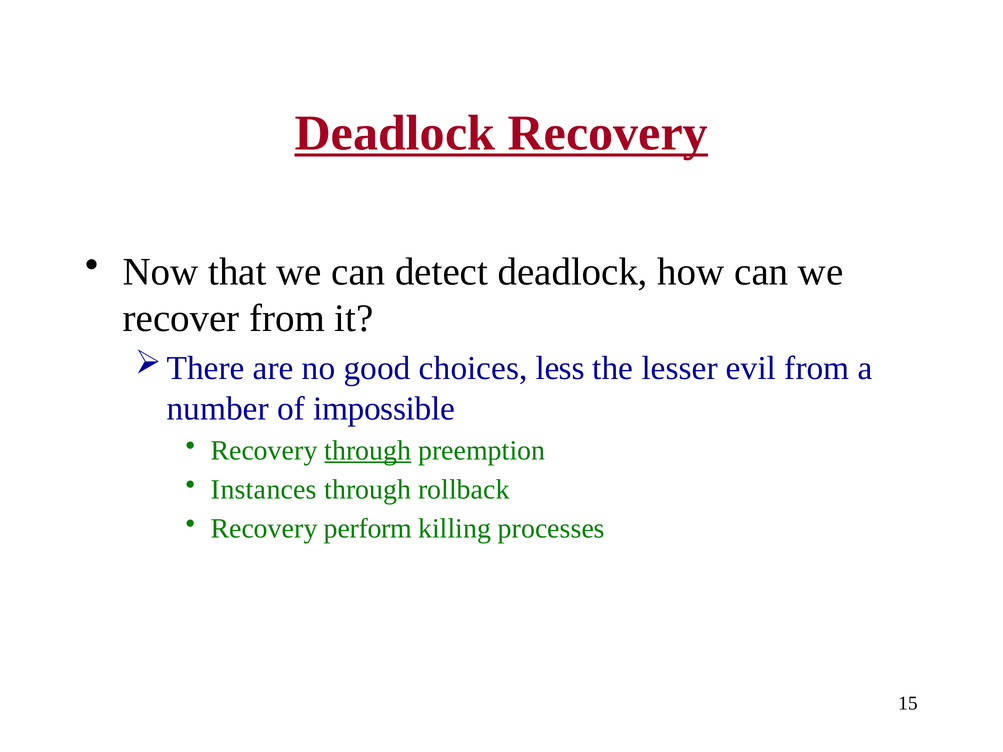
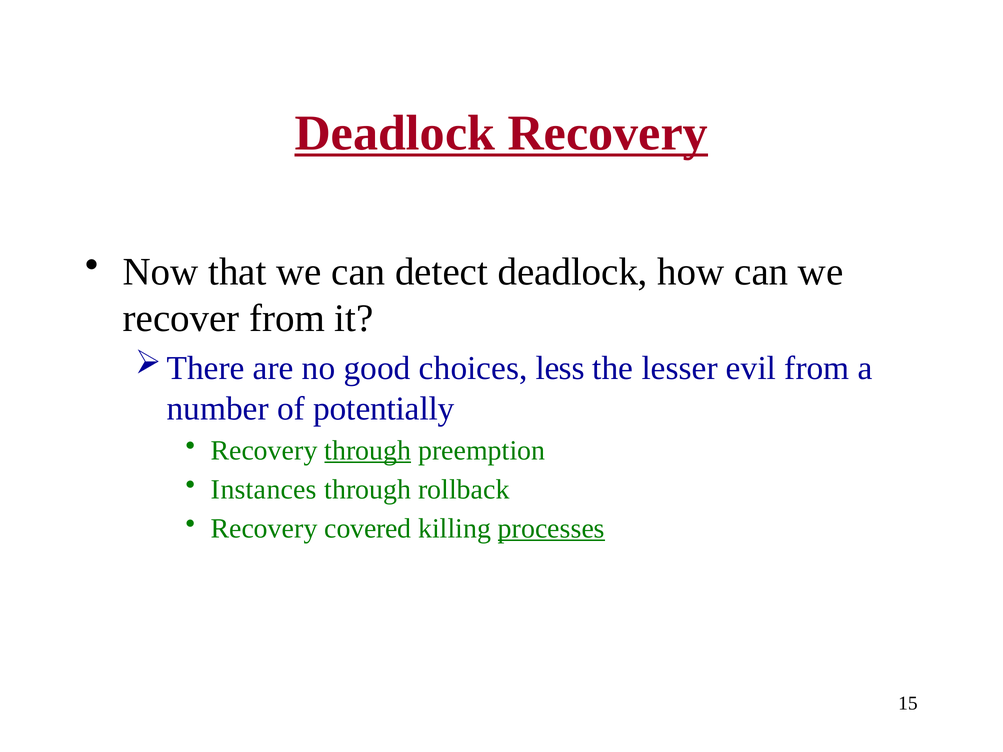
impossible: impossible -> potentially
perform: perform -> covered
processes underline: none -> present
